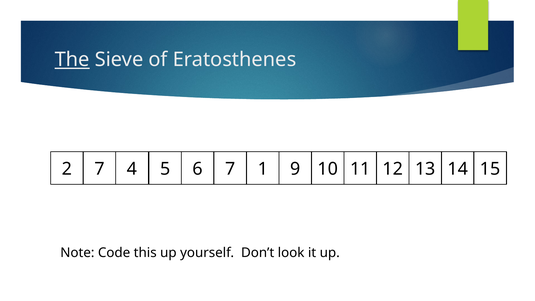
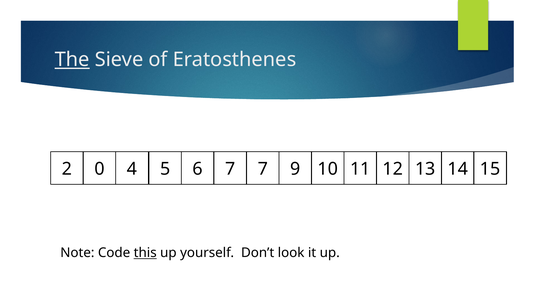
2 7: 7 -> 0
7 1: 1 -> 7
this underline: none -> present
